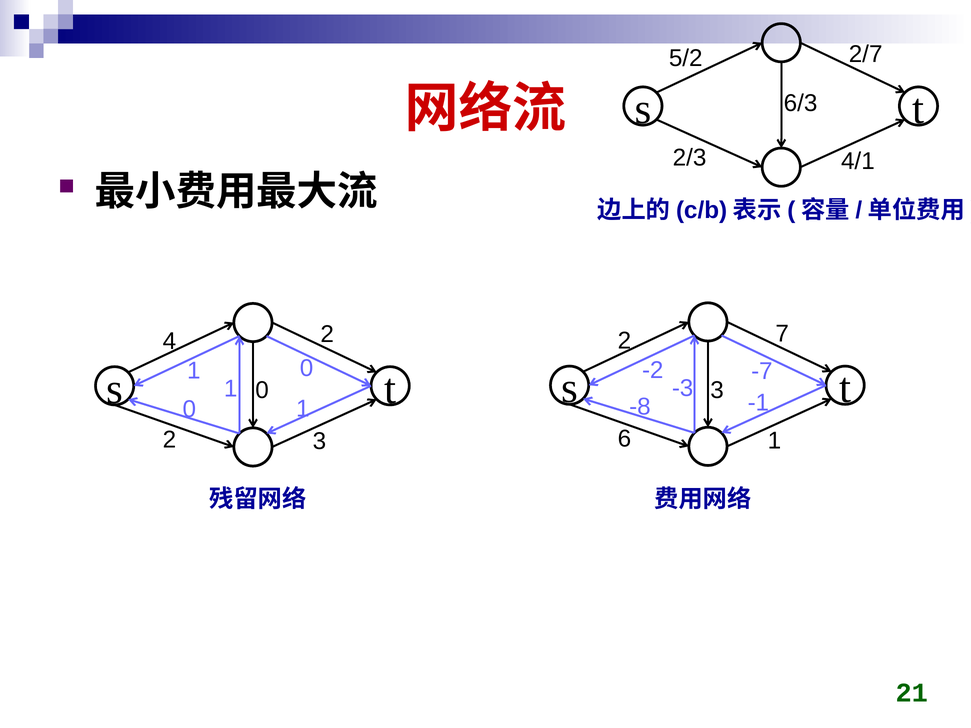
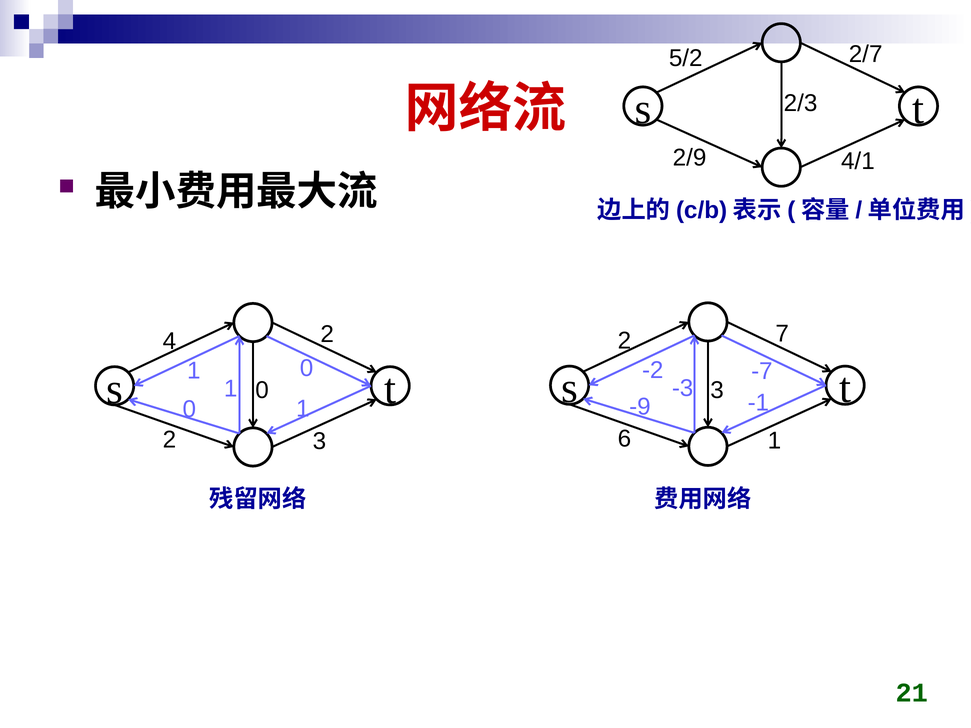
6/3: 6/3 -> 2/3
2/3: 2/3 -> 2/9
-8: -8 -> -9
